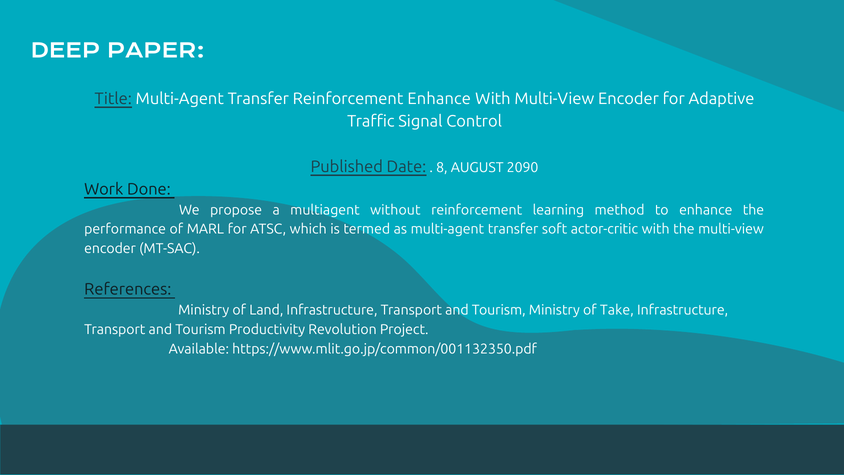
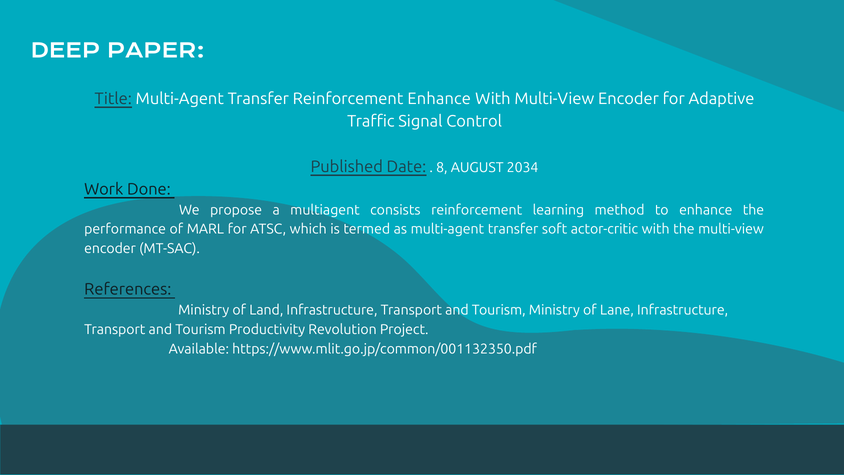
2090: 2090 -> 2034
without: without -> consists
Take: Take -> Lane
